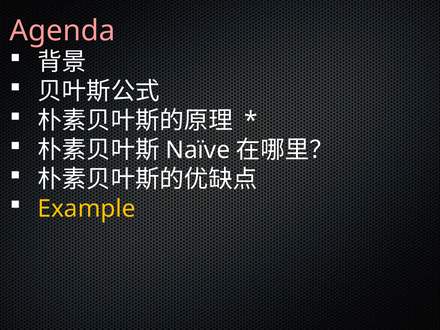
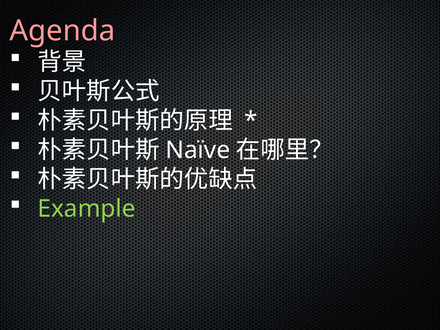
Example colour: yellow -> light green
